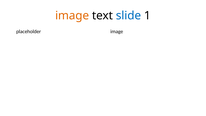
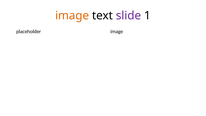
slide colour: blue -> purple
